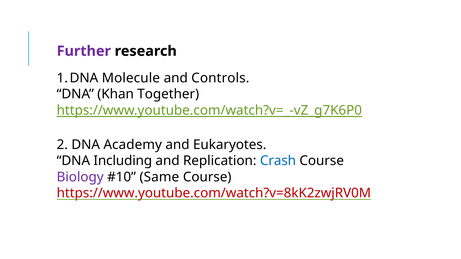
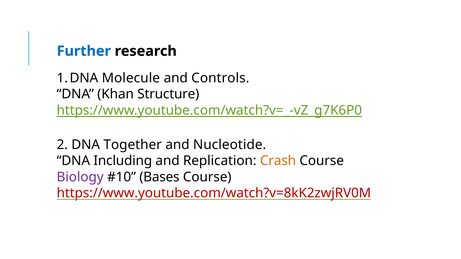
Further colour: purple -> blue
Together: Together -> Structure
Academy: Academy -> Together
Eukaryotes: Eukaryotes -> Nucleotide
Crash colour: blue -> orange
Same: Same -> Bases
